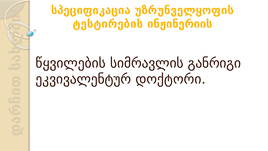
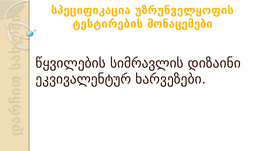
ინჟინერიის: ინჟინერიის -> მონაცემები
განრიგი: განრიგი -> დიზაინი
დოქტორი: დოქტორი -> ხარვეზები
